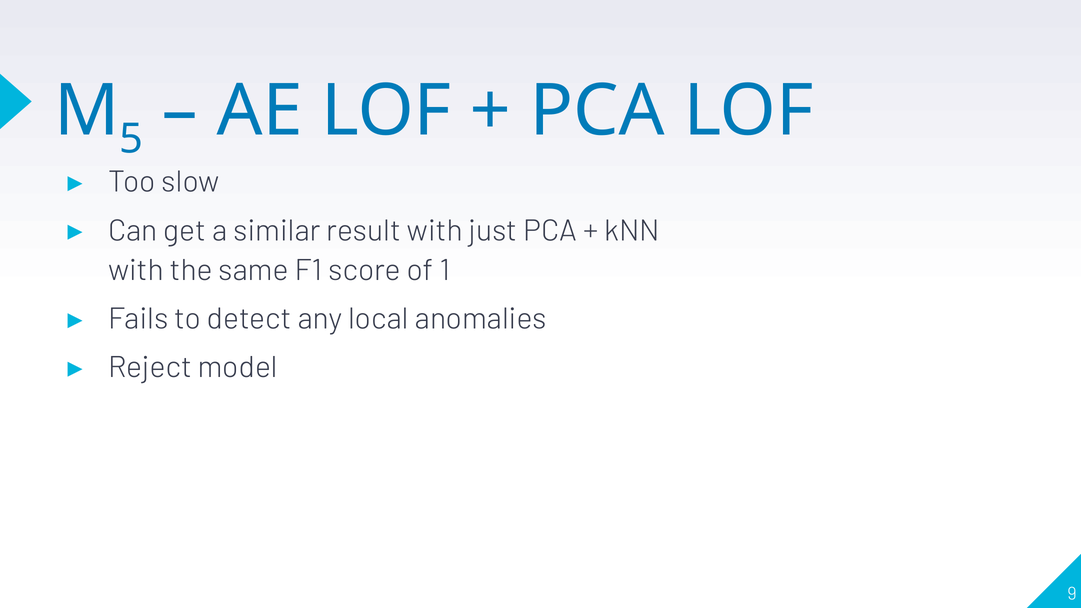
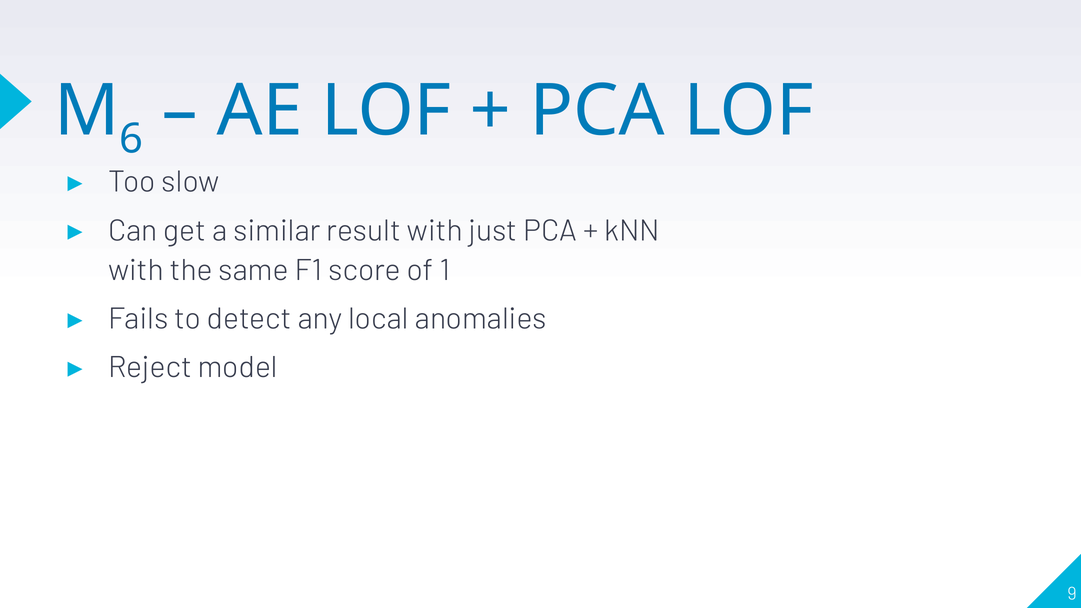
5: 5 -> 6
